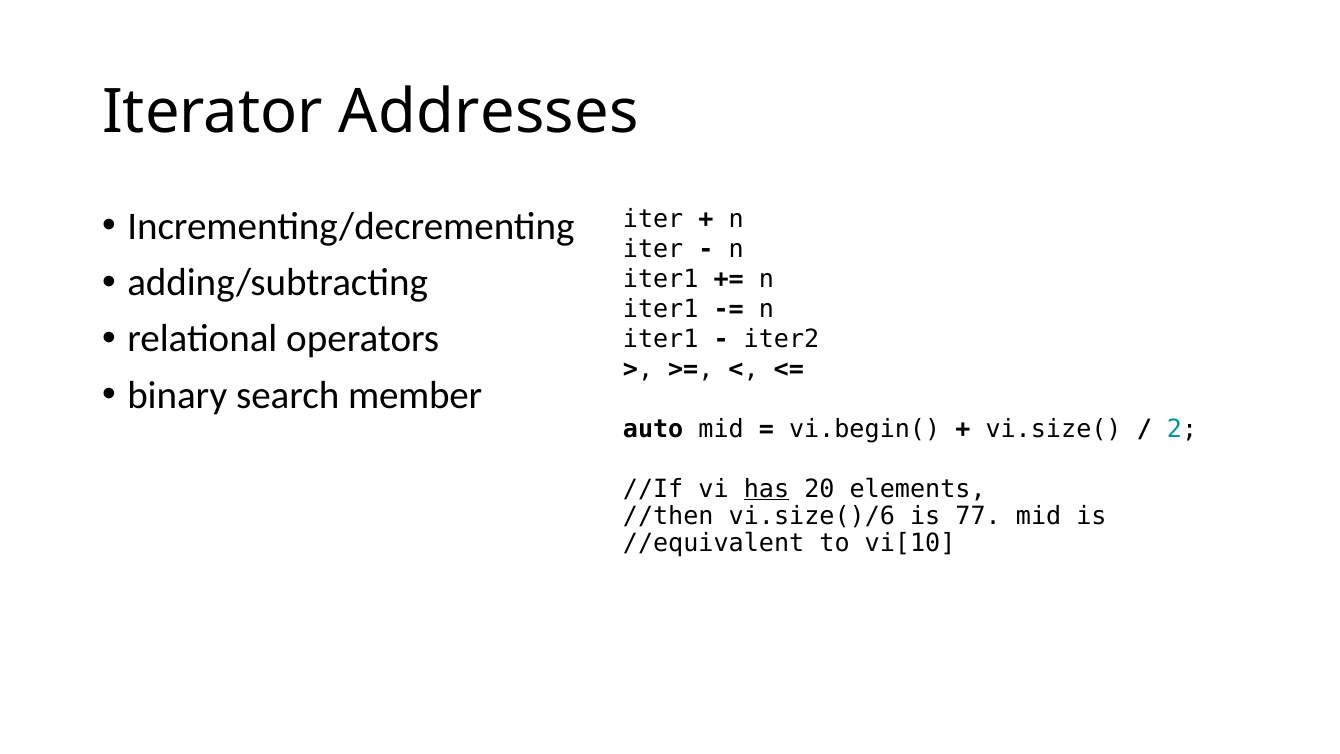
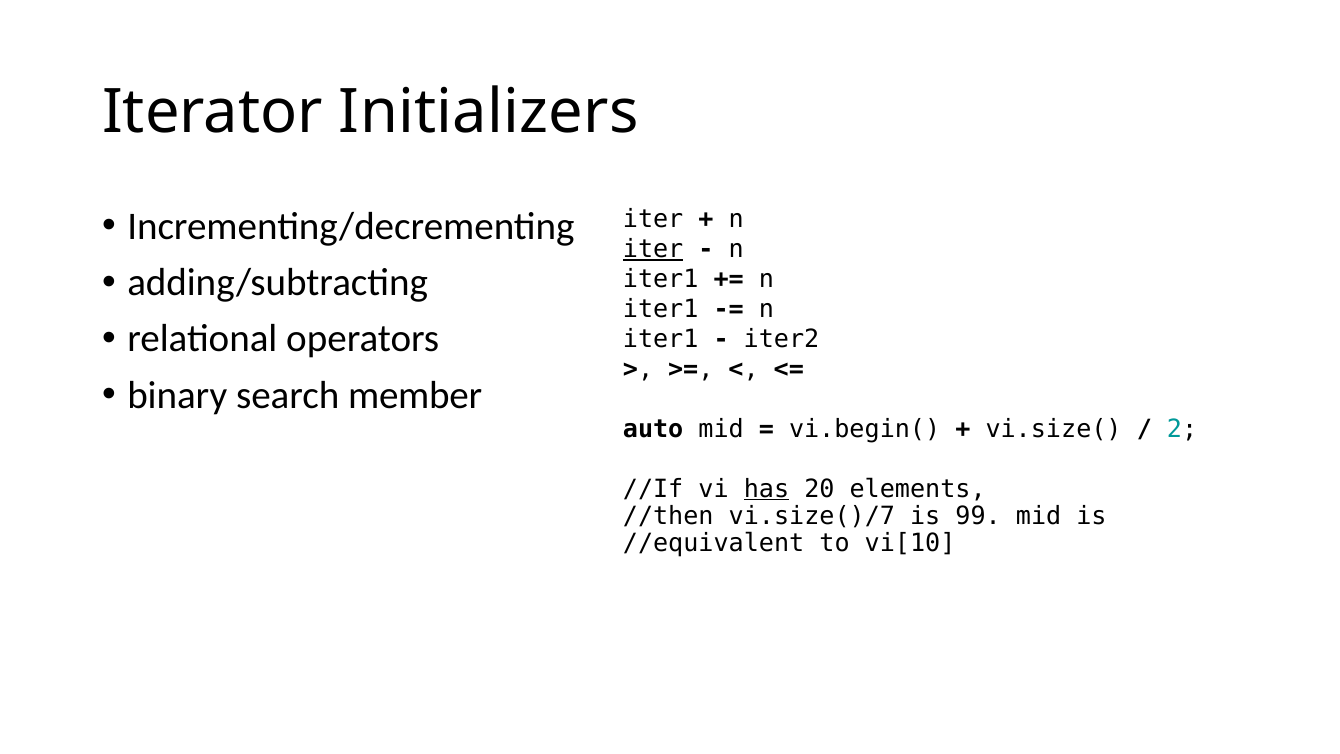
Addresses: Addresses -> Initializers
iter at (653, 249) underline: none -> present
vi.size()/6: vi.size()/6 -> vi.size()/7
77: 77 -> 99
